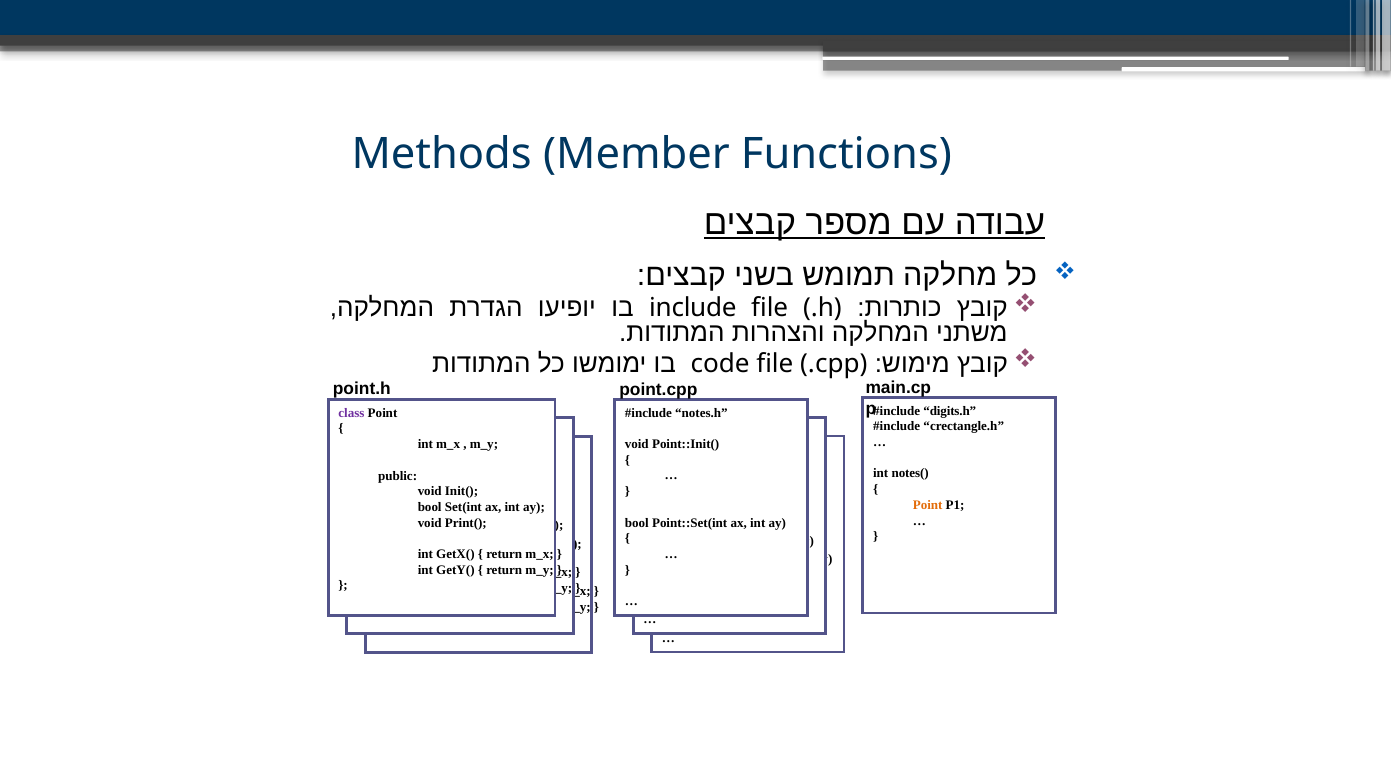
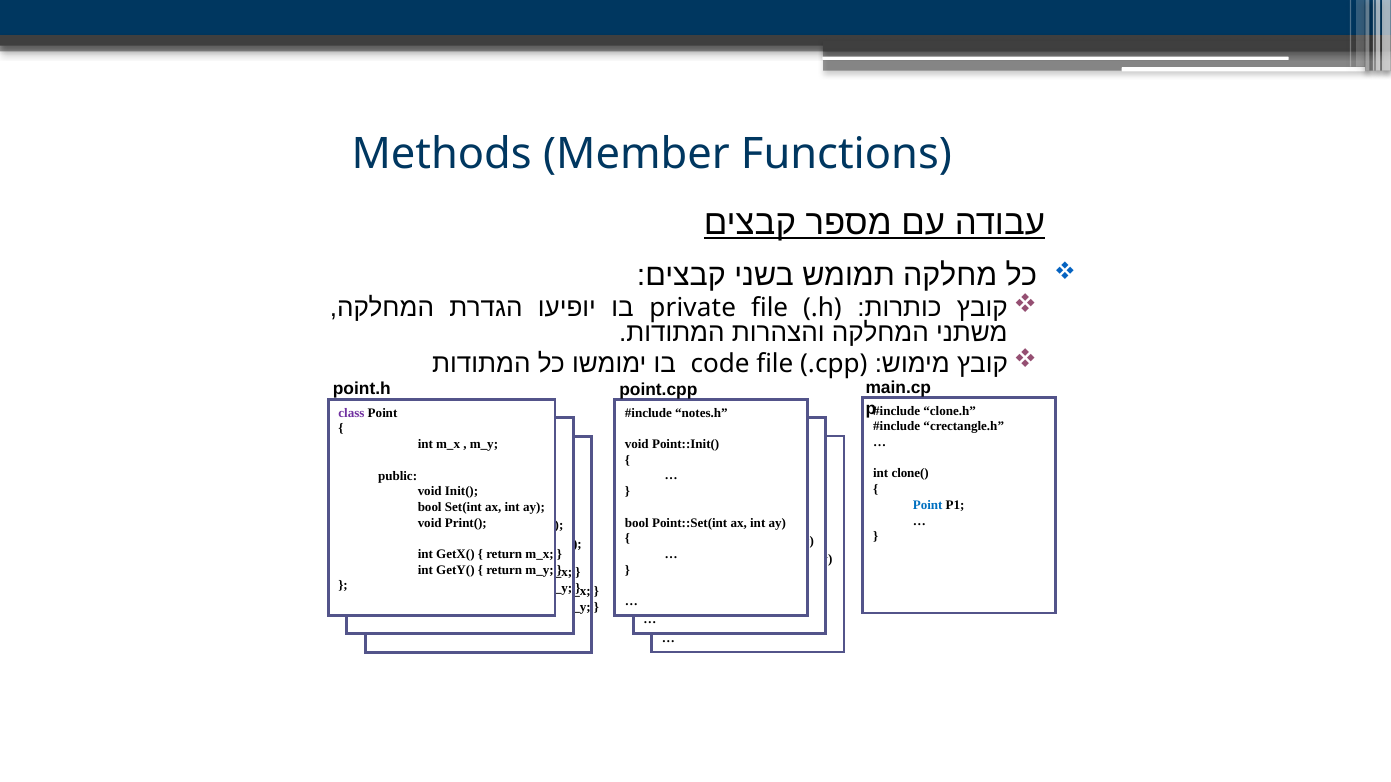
include: include -> private
digits.h: digits.h -> clone.h
notes(: notes( -> clone(
Point at (928, 505) colour: orange -> blue
